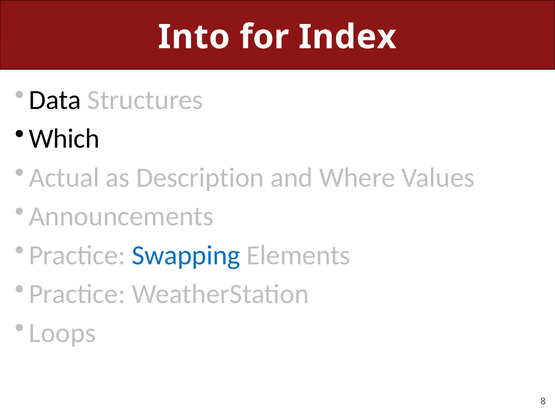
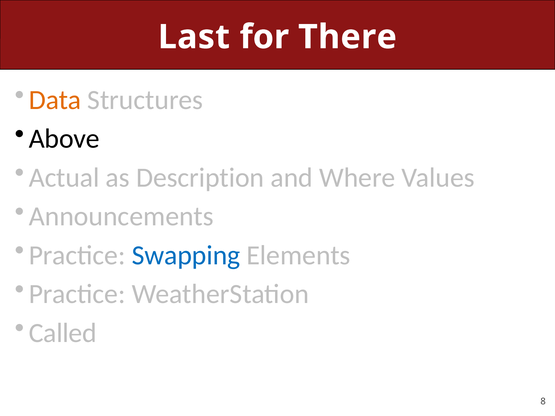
Into: Into -> Last
Index: Index -> There
Data colour: black -> orange
Which: Which -> Above
Loops: Loops -> Called
